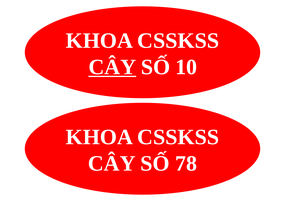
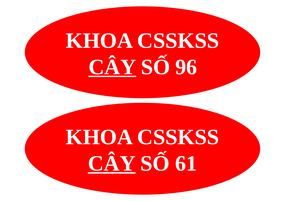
10: 10 -> 96
CÂY at (112, 164) underline: none -> present
78: 78 -> 61
